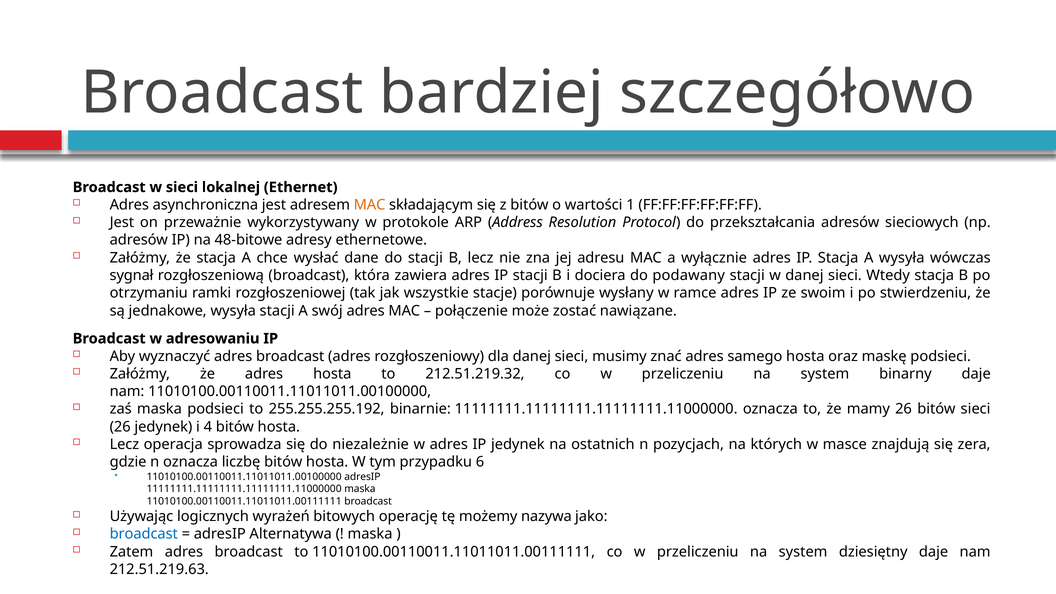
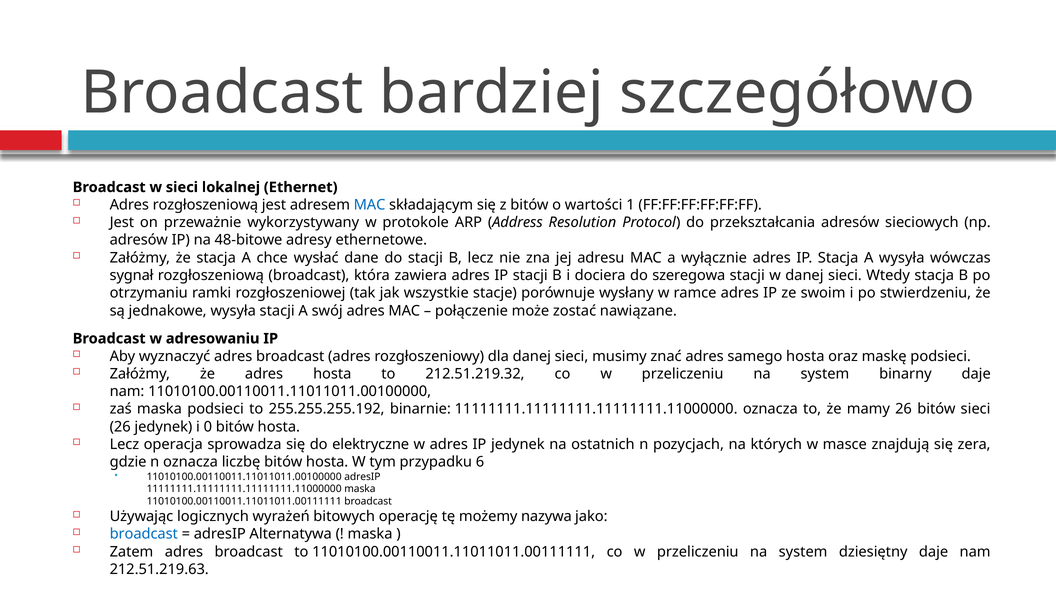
Adres asynchroniczna: asynchroniczna -> rozgłoszeniową
MAC at (370, 205) colour: orange -> blue
podawany: podawany -> szeregowa
4: 4 -> 0
niezależnie: niezależnie -> elektryczne
